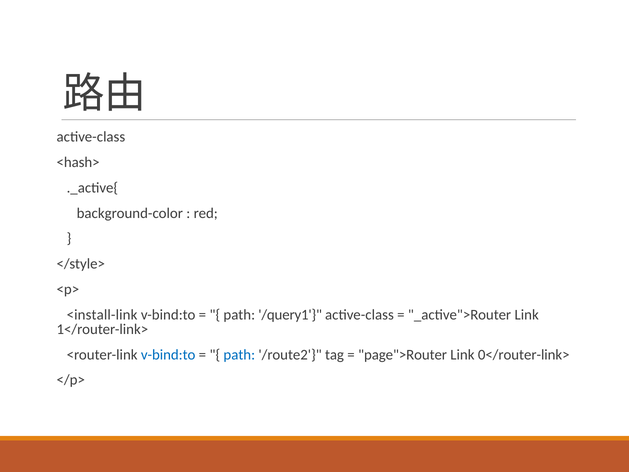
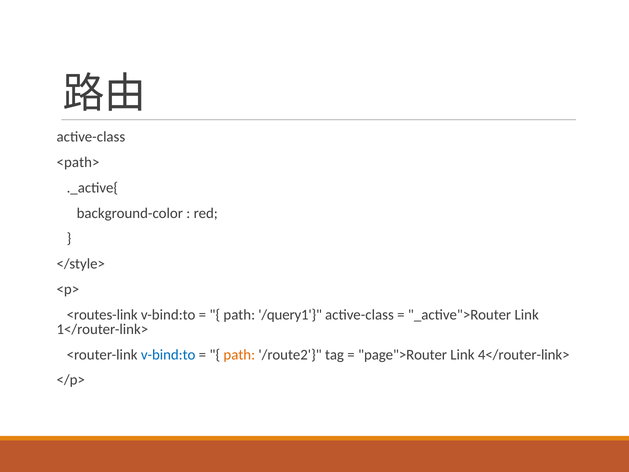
<hash>: <hash> -> <path>
<install-link: <install-link -> <routes-link
path at (239, 354) colour: blue -> orange
0</router-link>: 0</router-link> -> 4</router-link>
